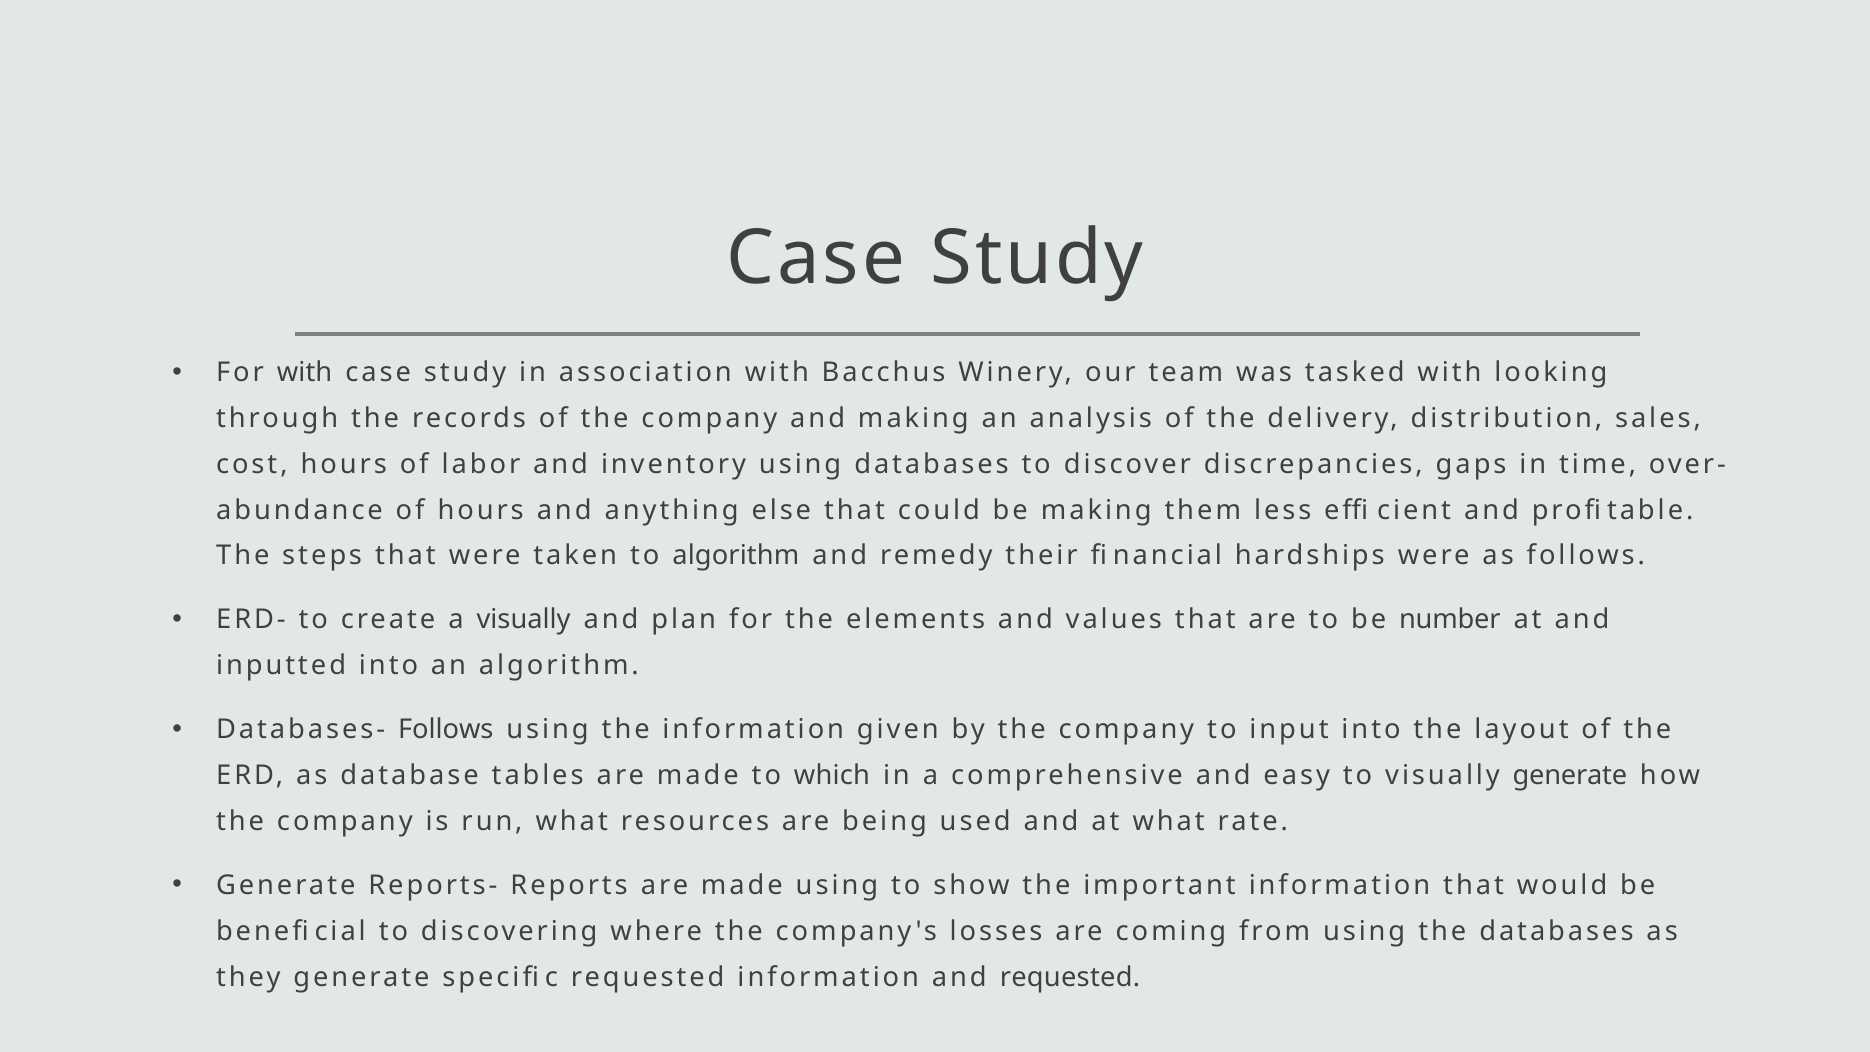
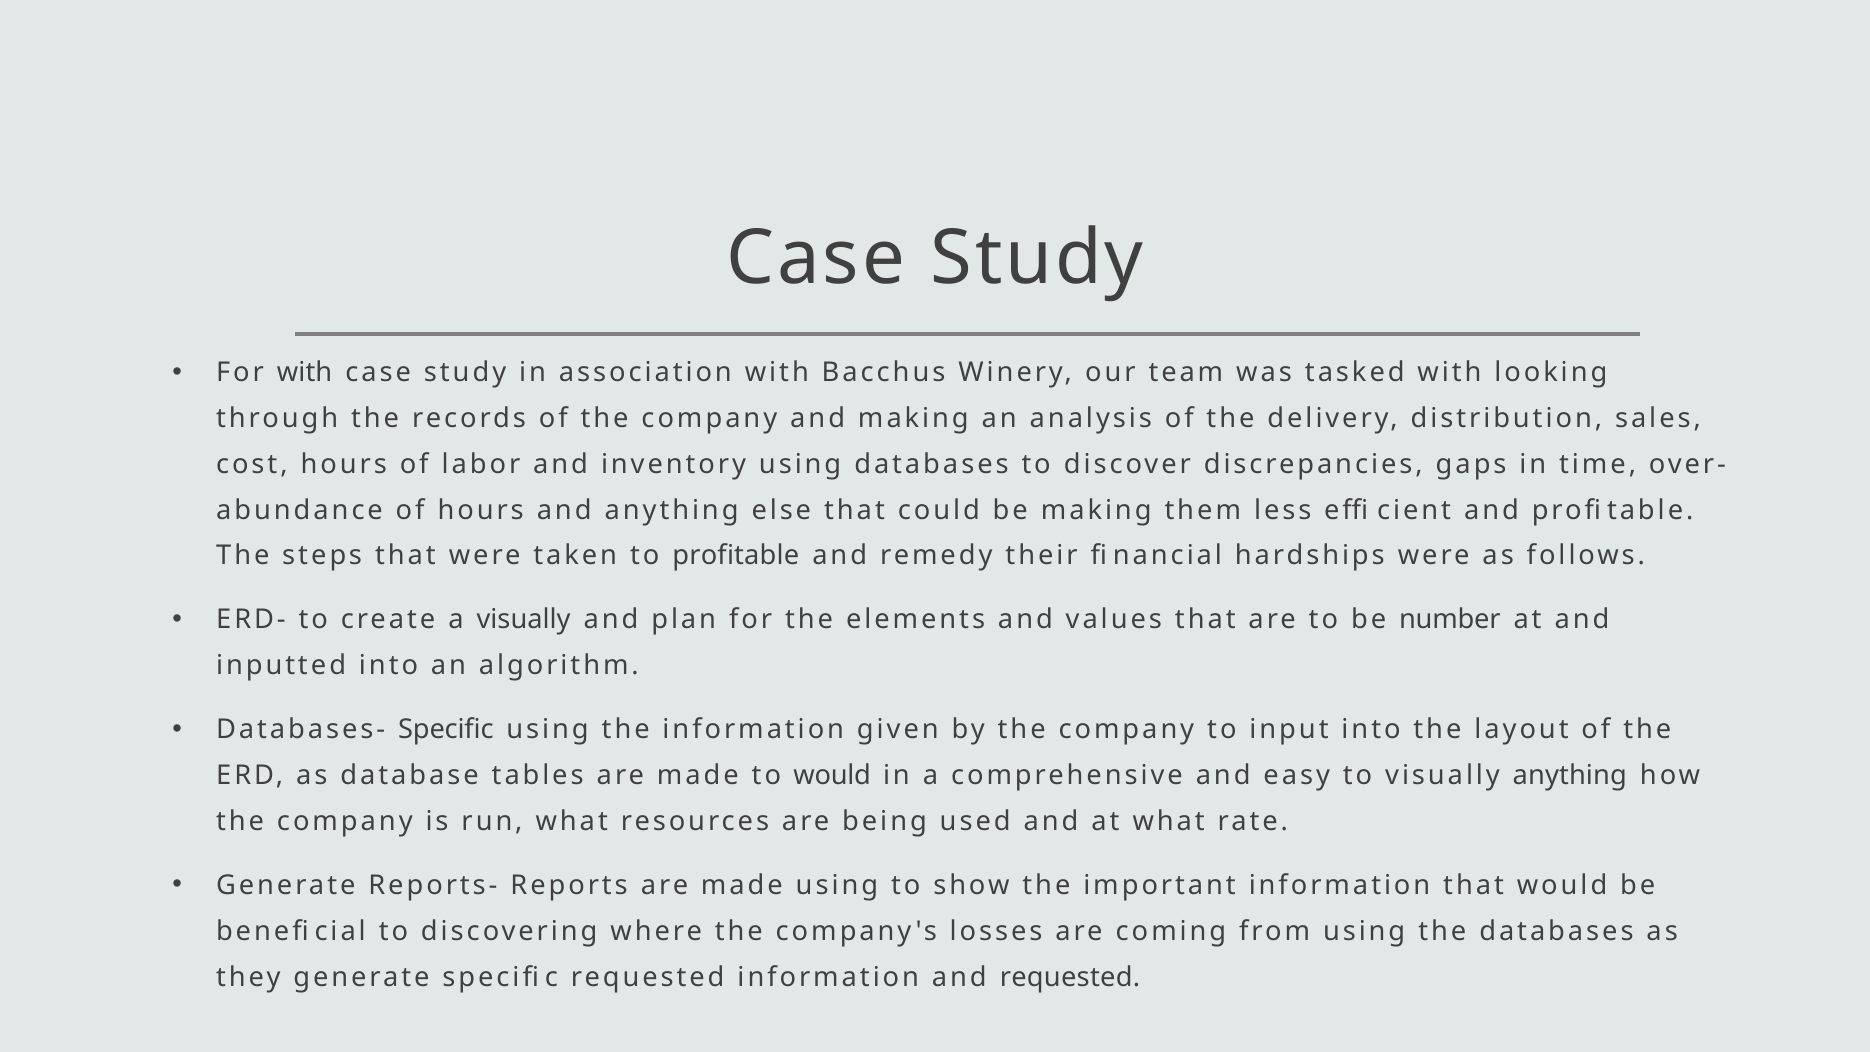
to algorithm: algorithm -> profitable
Databases- Follows: Follows -> Specific
to which: which -> would
visually generate: generate -> anything
